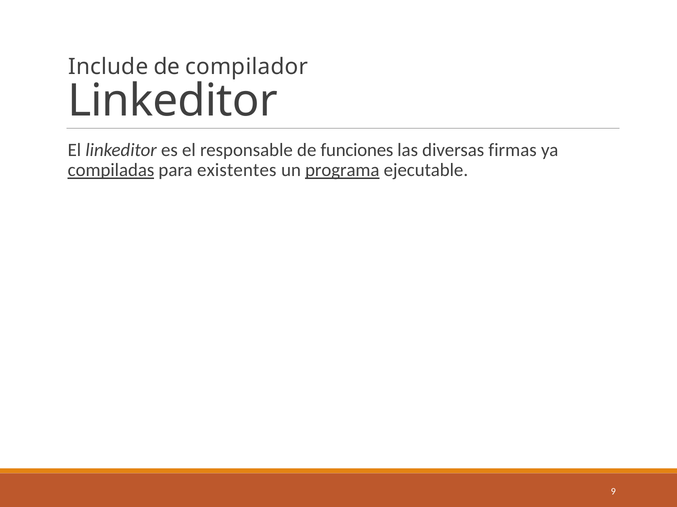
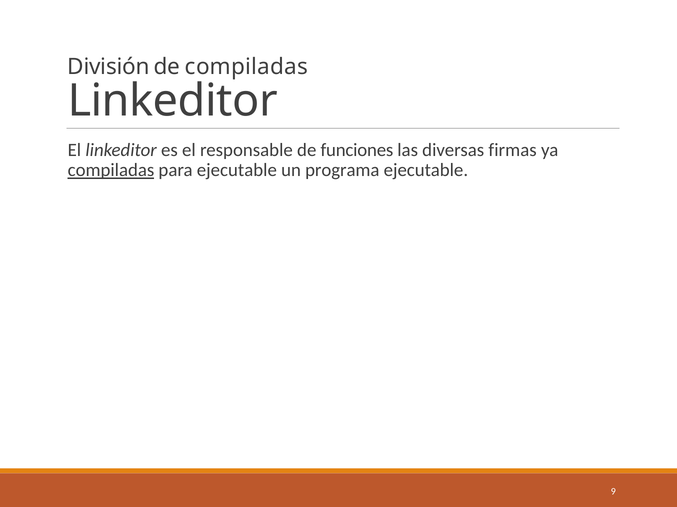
Include: Include -> División
de compilador: compilador -> compiladas
para existentes: existentes -> ejecutable
programa underline: present -> none
